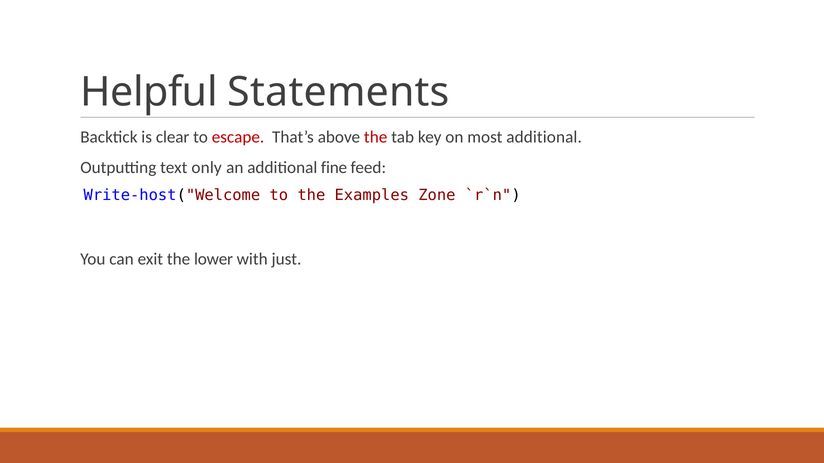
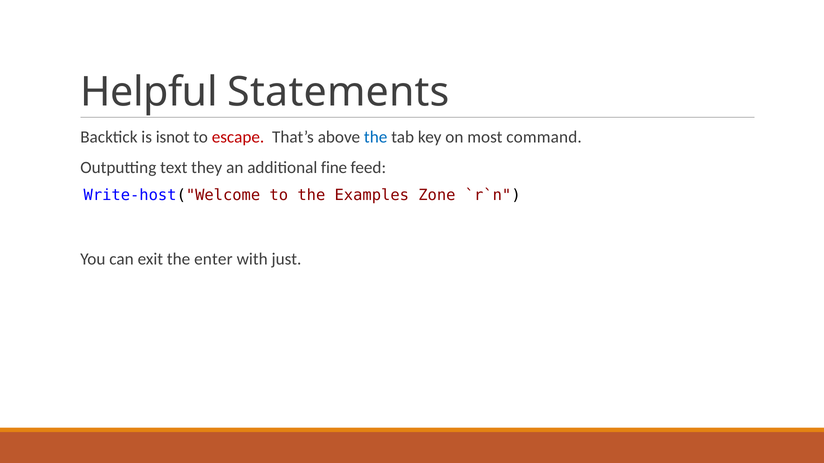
clear: clear -> isnot
the at (376, 137) colour: red -> blue
most additional: additional -> command
only: only -> they
lower: lower -> enter
